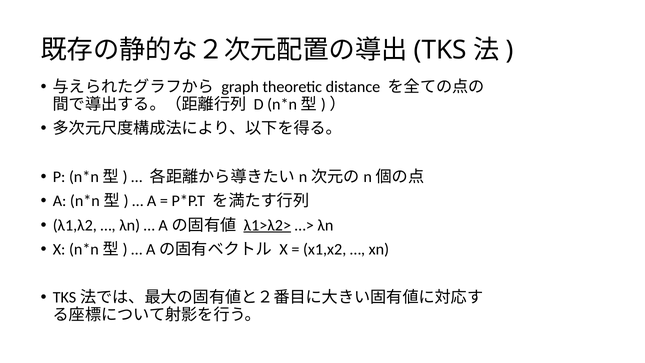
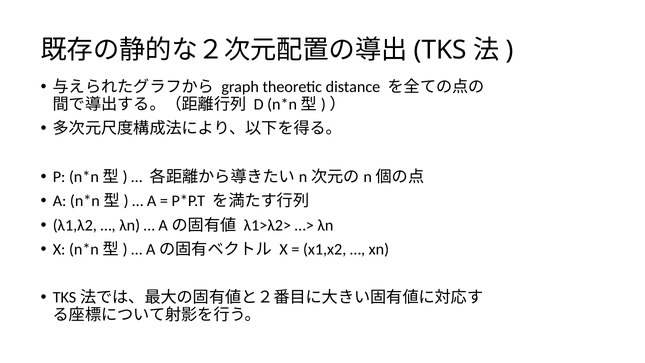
λ1>λ2> underline: present -> none
